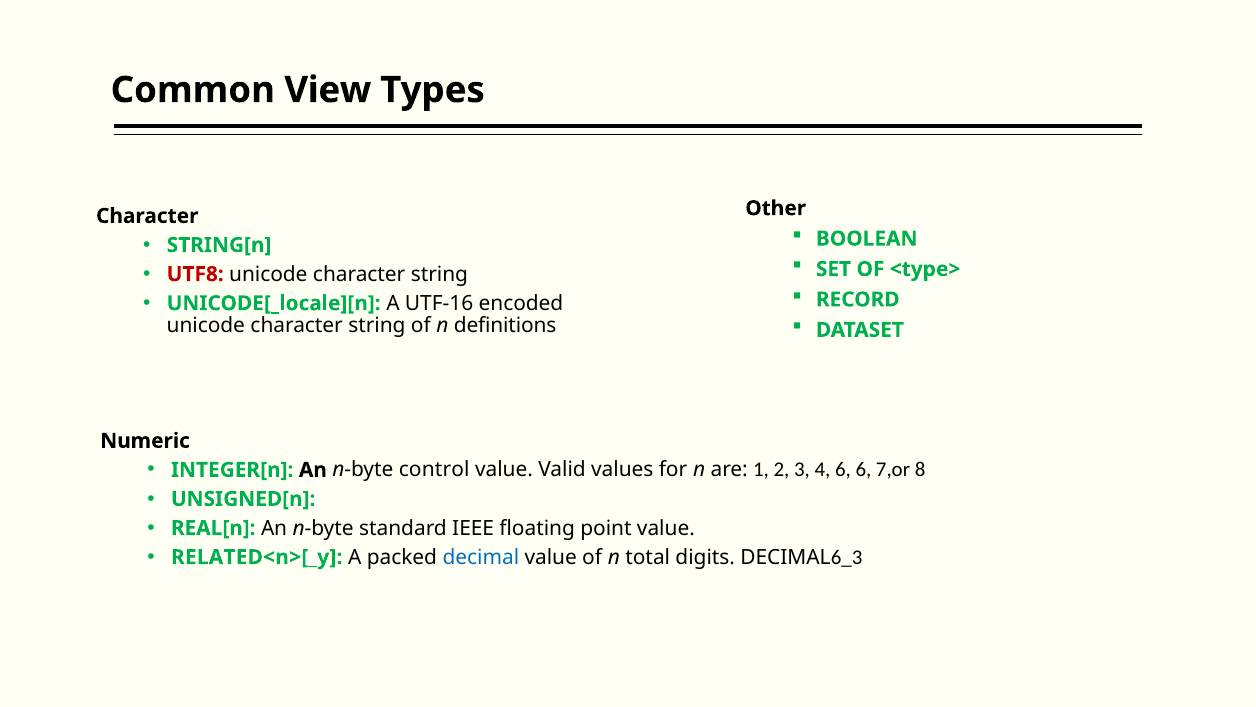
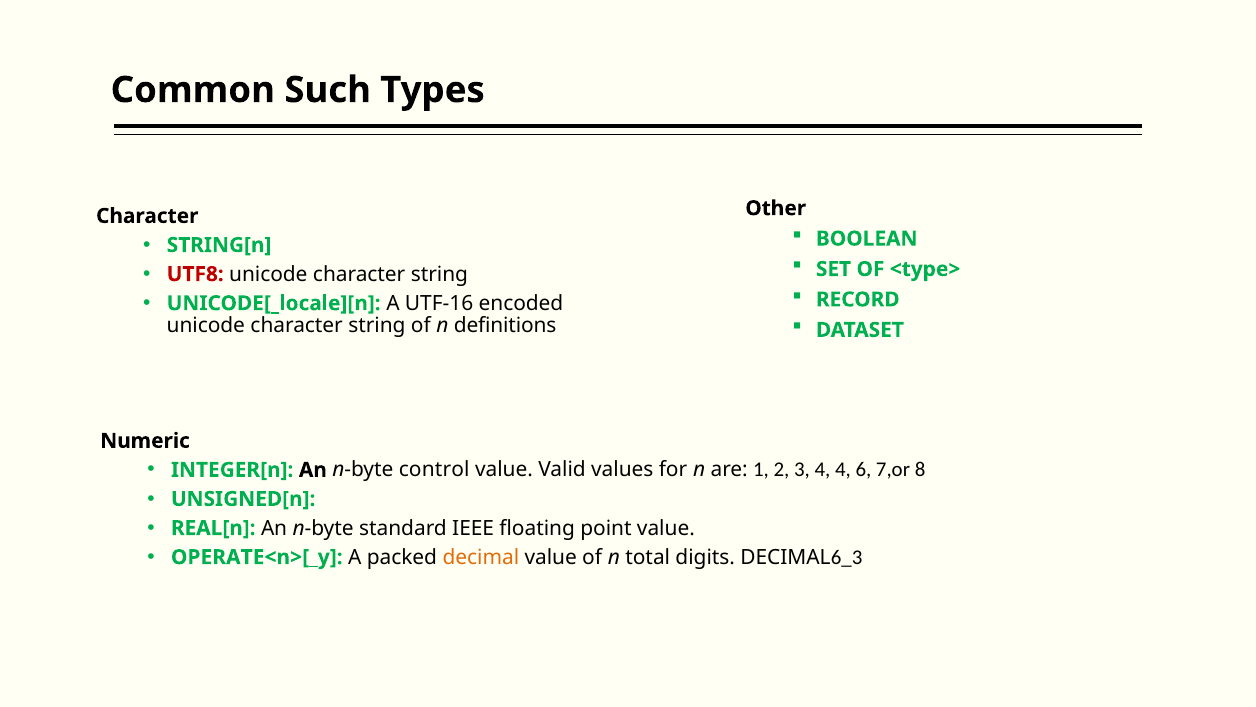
View: View -> Such
4 6: 6 -> 4
RELATED<n>[_y: RELATED<n>[_y -> OPERATE<n>[_y
decimal at (481, 557) colour: blue -> orange
